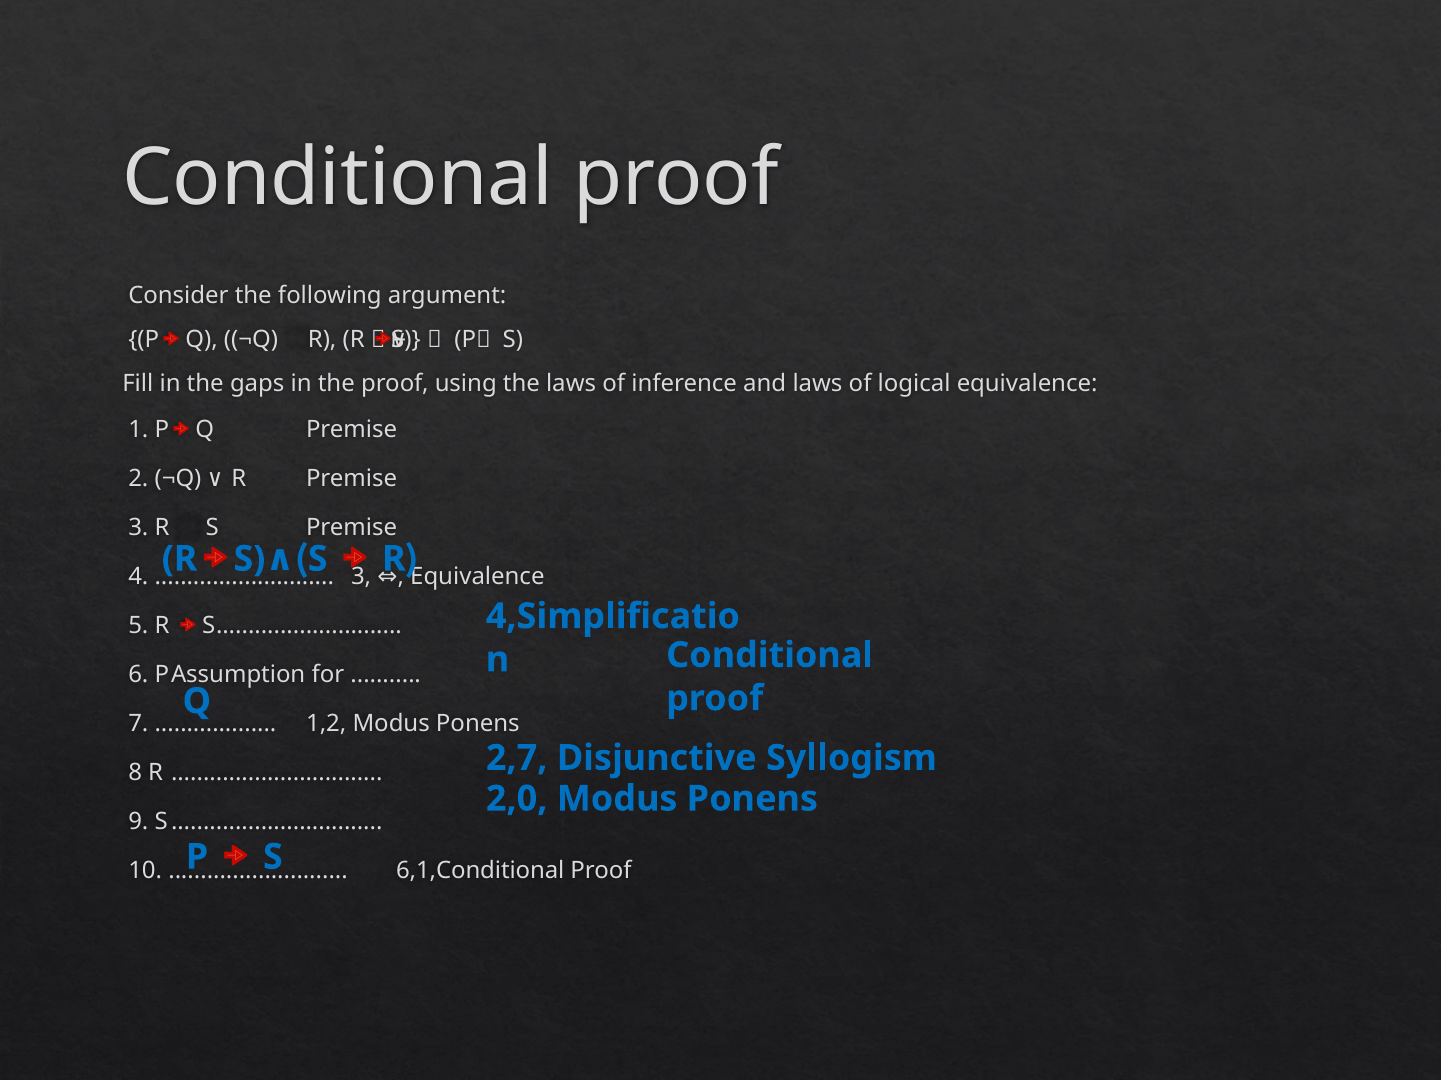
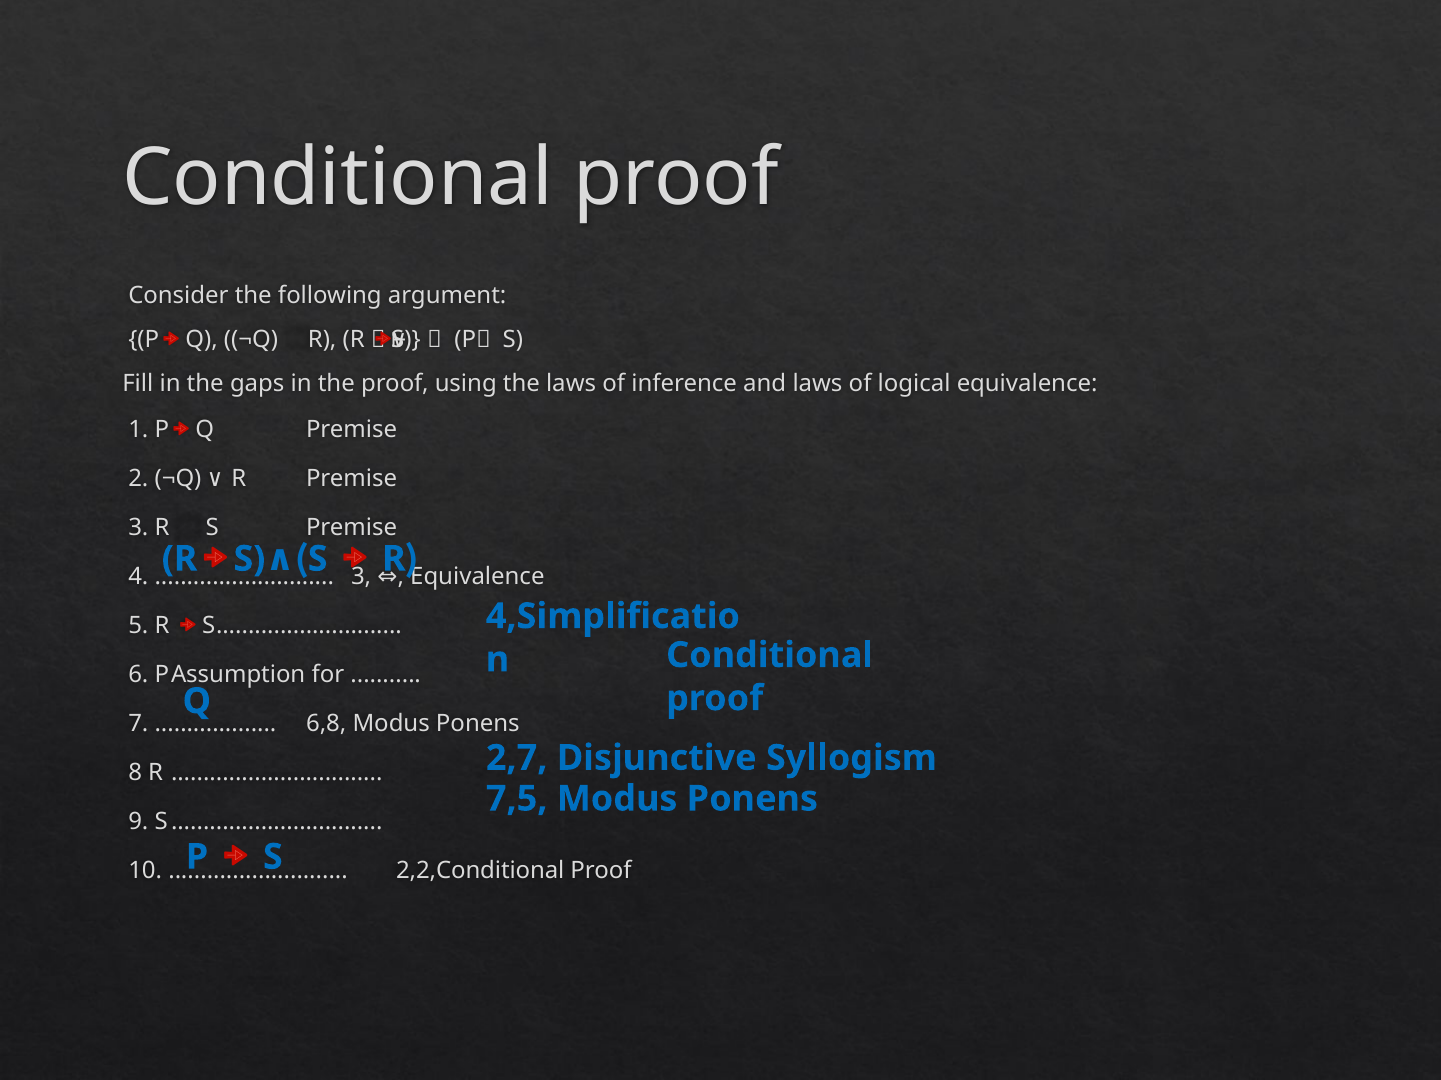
1,2: 1,2 -> 6,8
2,0: 2,0 -> 7,5
6,1,Conditional: 6,1,Conditional -> 2,2,Conditional
